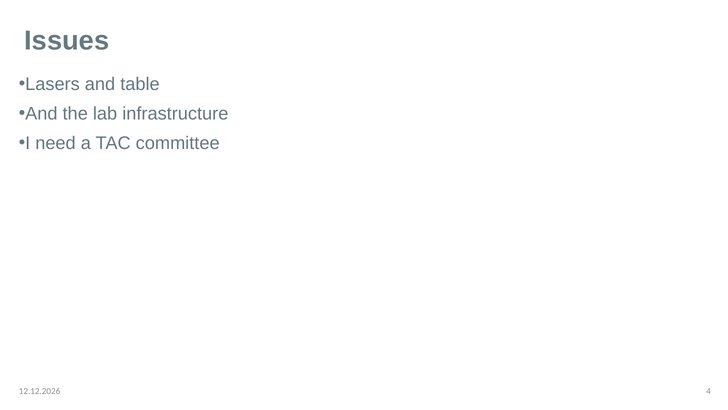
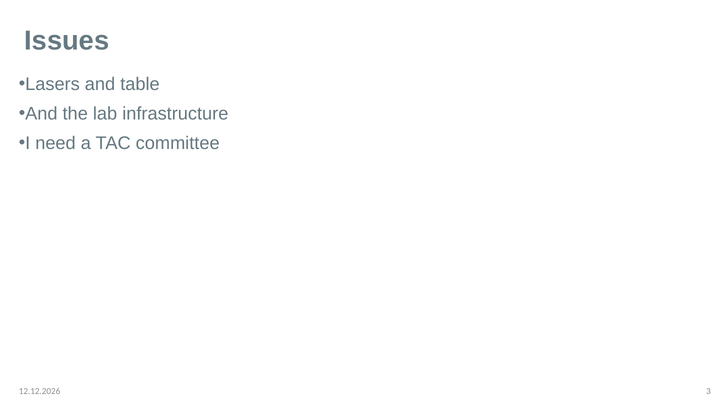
4: 4 -> 3
